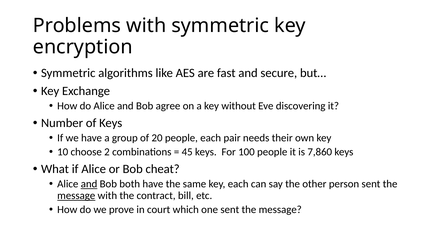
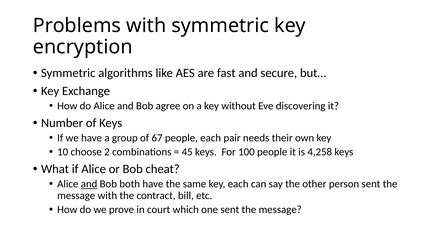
20: 20 -> 67
7,860: 7,860 -> 4,258
message at (76, 196) underline: present -> none
